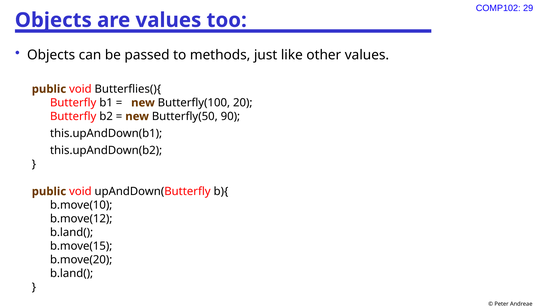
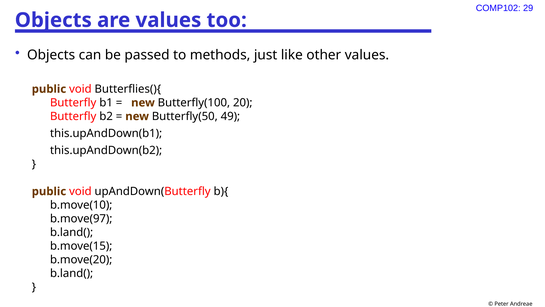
90: 90 -> 49
b.move(12: b.move(12 -> b.move(97
